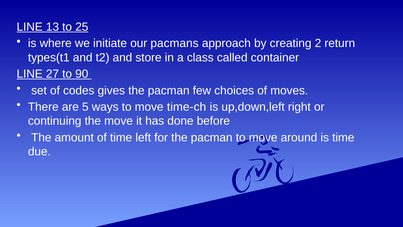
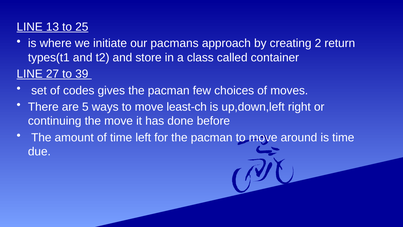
90: 90 -> 39
time-ch: time-ch -> least-ch
